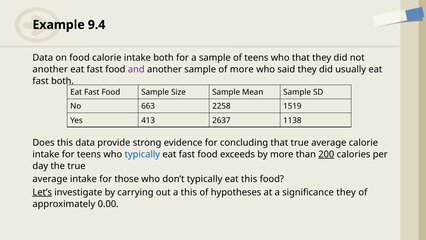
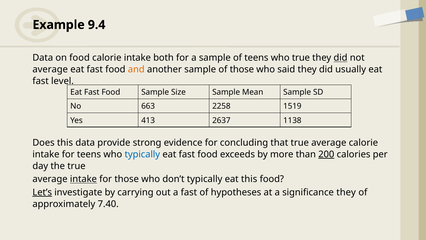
who that: that -> true
did at (341, 58) underline: none -> present
another at (50, 69): another -> average
and colour: purple -> orange
of more: more -> those
fast both: both -> level
intake at (83, 179) underline: none -> present
a this: this -> fast
0.00: 0.00 -> 7.40
